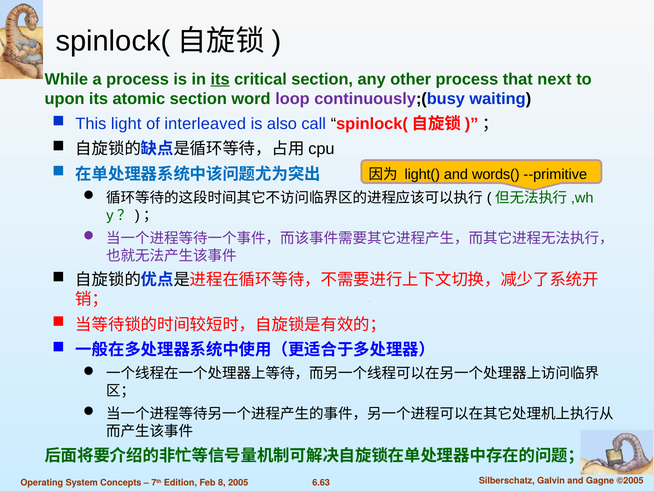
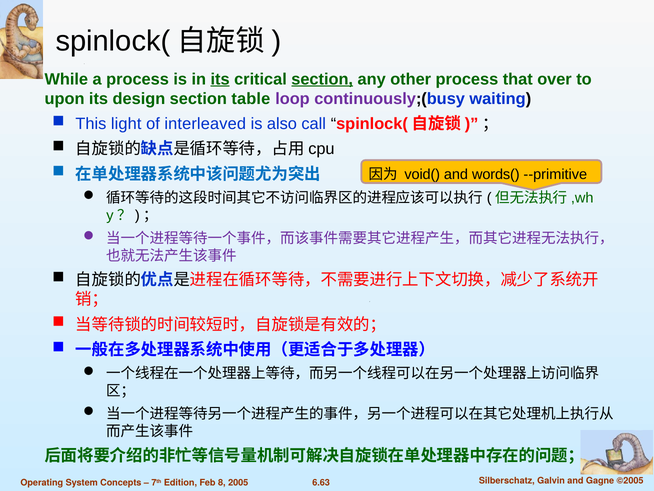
section at (322, 79) underline: none -> present
next: next -> over
atomic: atomic -> design
word: word -> table
light(: light( -> void(
